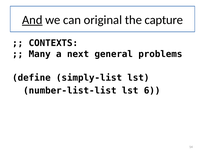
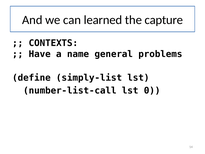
And underline: present -> none
original: original -> learned
Many: Many -> Have
next: next -> name
number-list-list: number-list-list -> number-list-call
6: 6 -> 0
